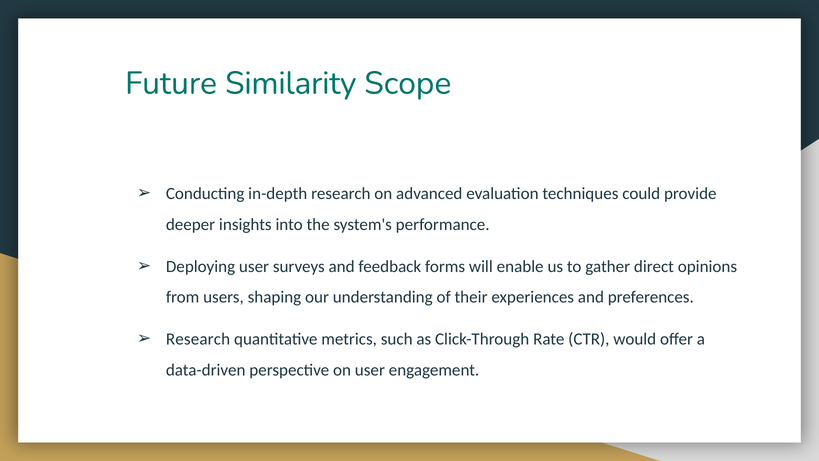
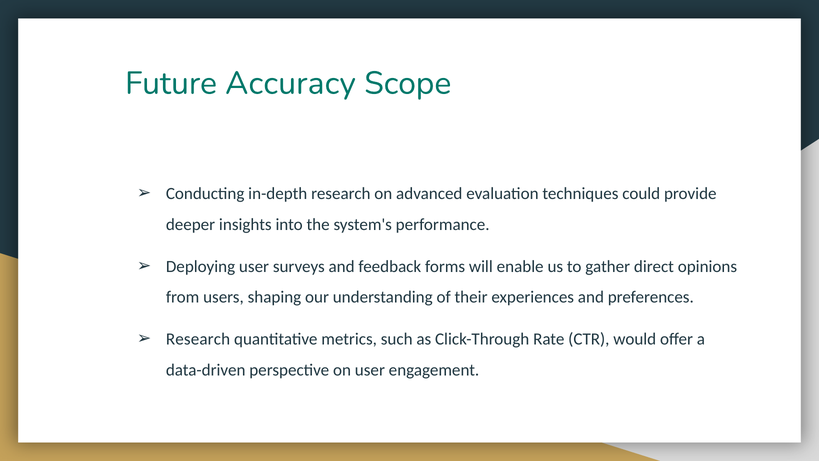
Similarity: Similarity -> Accuracy
